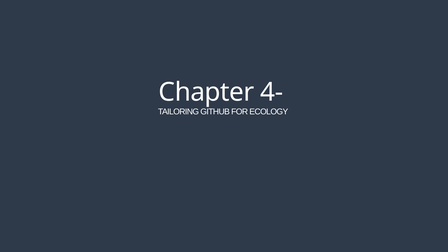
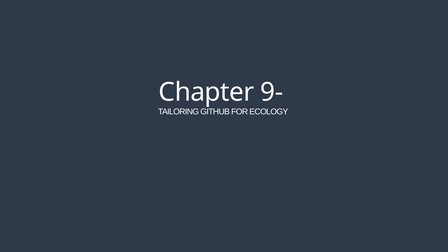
4-: 4- -> 9-
